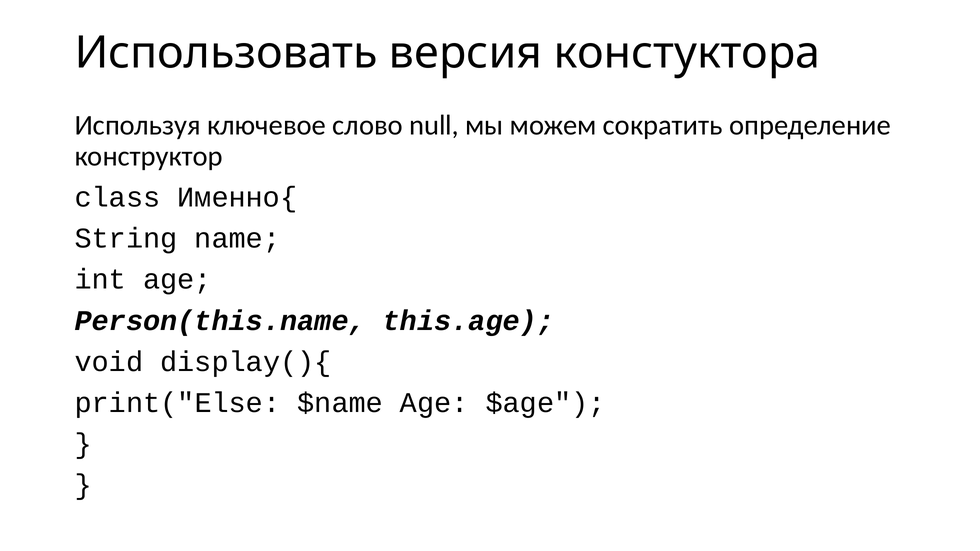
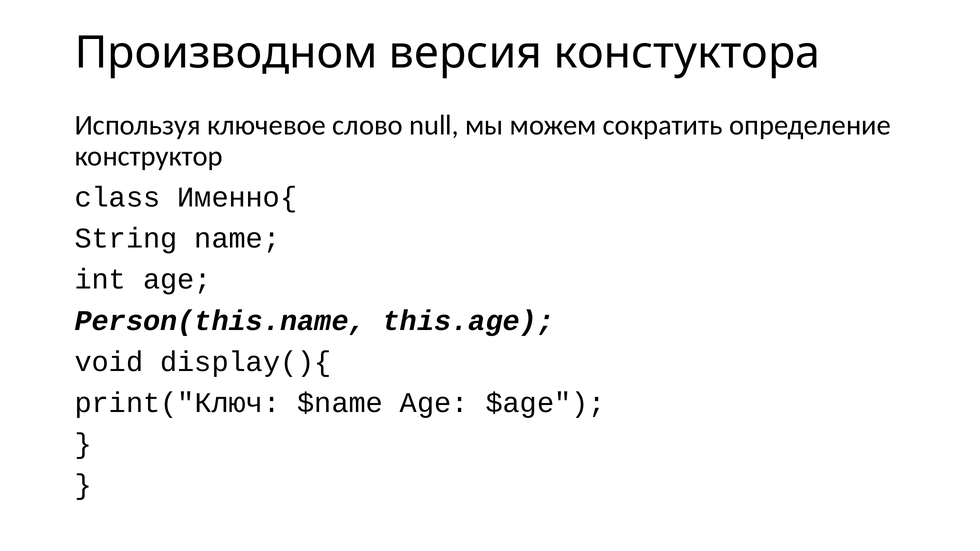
Использовать: Использовать -> Производном
print("Else: print("Else -> print("Ключ
